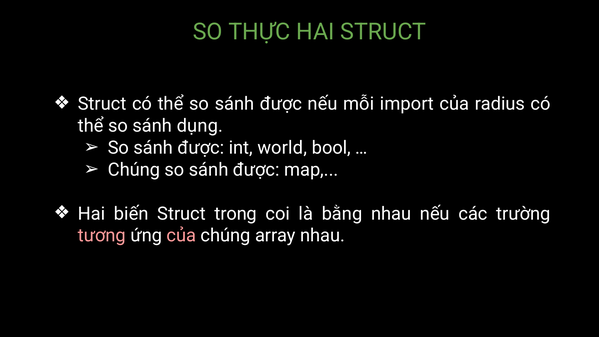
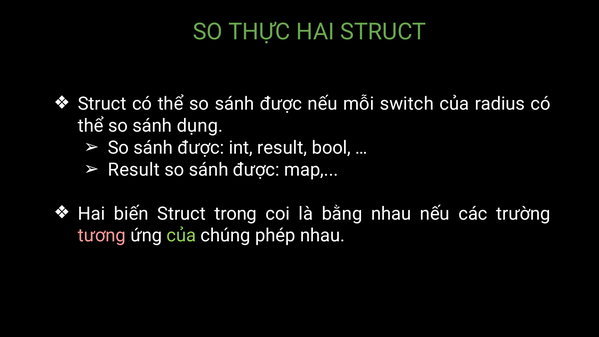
import: import -> switch
int world: world -> result
Chúng at (134, 170): Chúng -> Result
của at (181, 236) colour: pink -> light green
array: array -> phép
